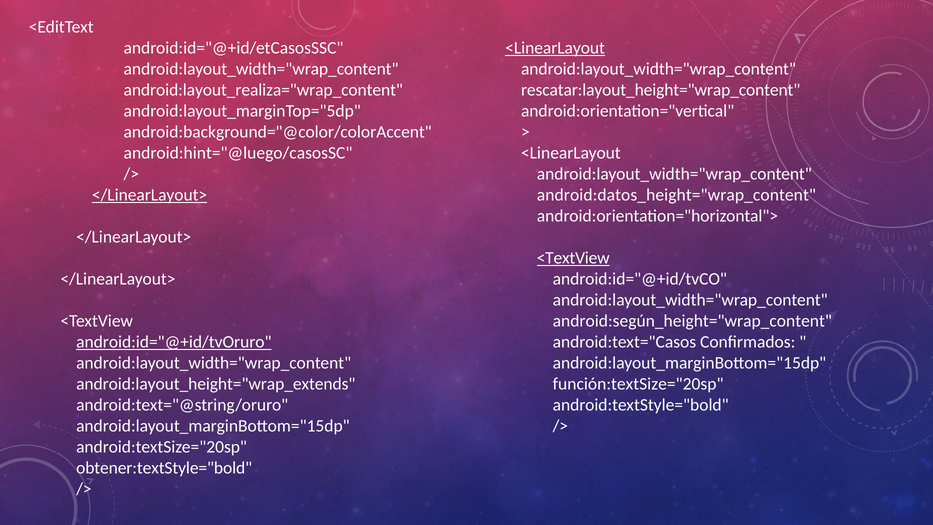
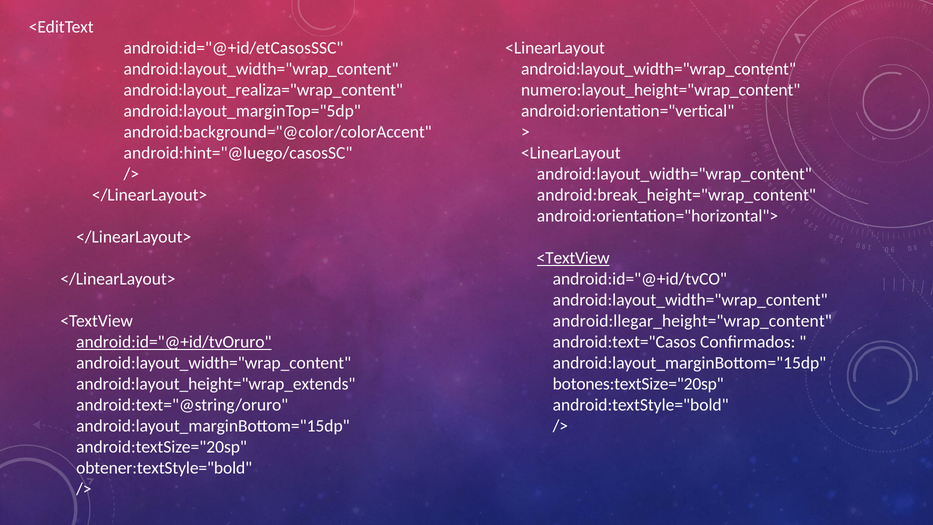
<LinearLayout at (555, 48) underline: present -> none
rescatar:layout_height="wrap_content: rescatar:layout_height="wrap_content -> numero:layout_height="wrap_content
</LinearLayout> at (150, 195) underline: present -> none
android:datos_height="wrap_content: android:datos_height="wrap_content -> android:break_height="wrap_content
android:según_height="wrap_content: android:según_height="wrap_content -> android:llegar_height="wrap_content
función:textSize="20sp: función:textSize="20sp -> botones:textSize="20sp
